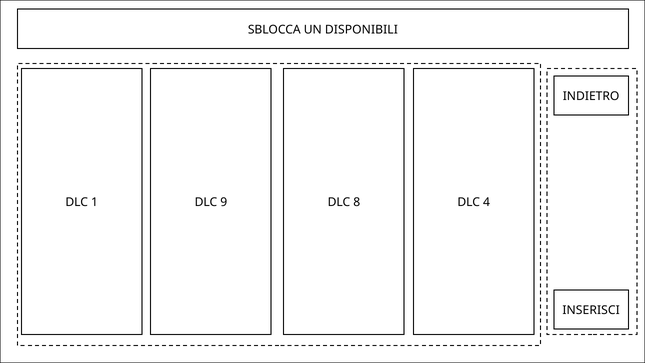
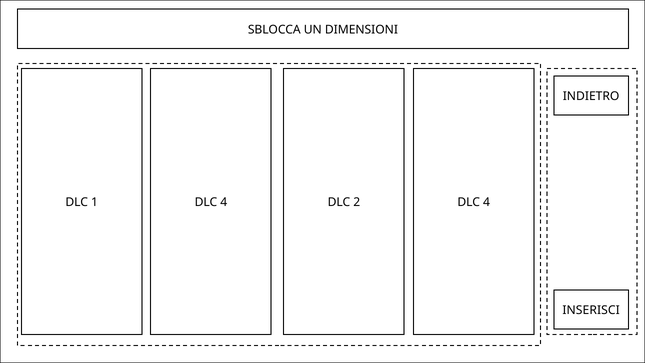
DISPONIBILI: DISPONIBILI -> DIMENSIONI
1 DLC 9: 9 -> 4
8: 8 -> 2
